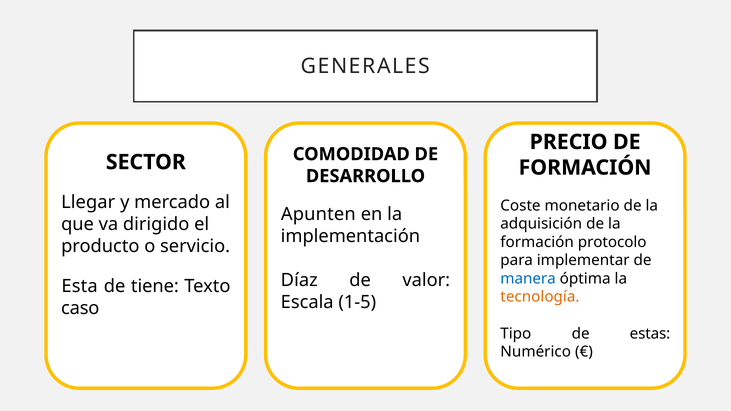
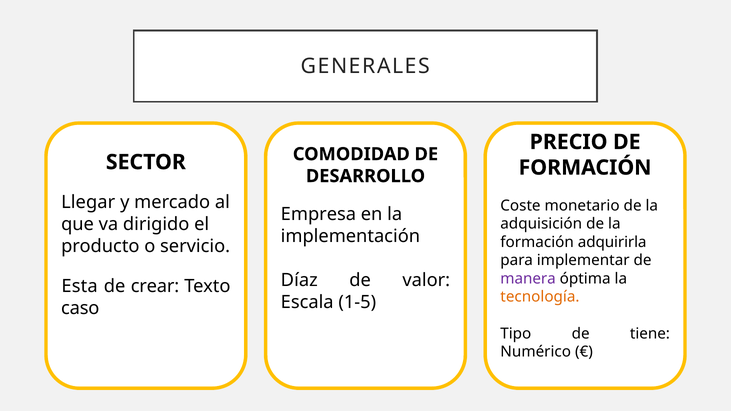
Apunten: Apunten -> Empresa
protocolo: protocolo -> adquirirla
manera colour: blue -> purple
tiene: tiene -> crear
estas: estas -> tiene
